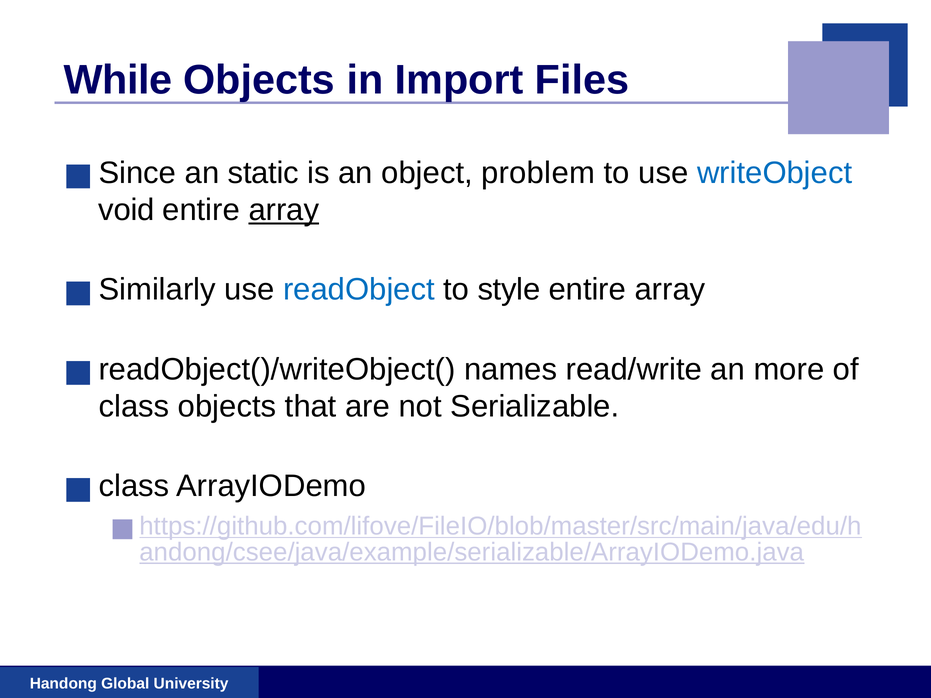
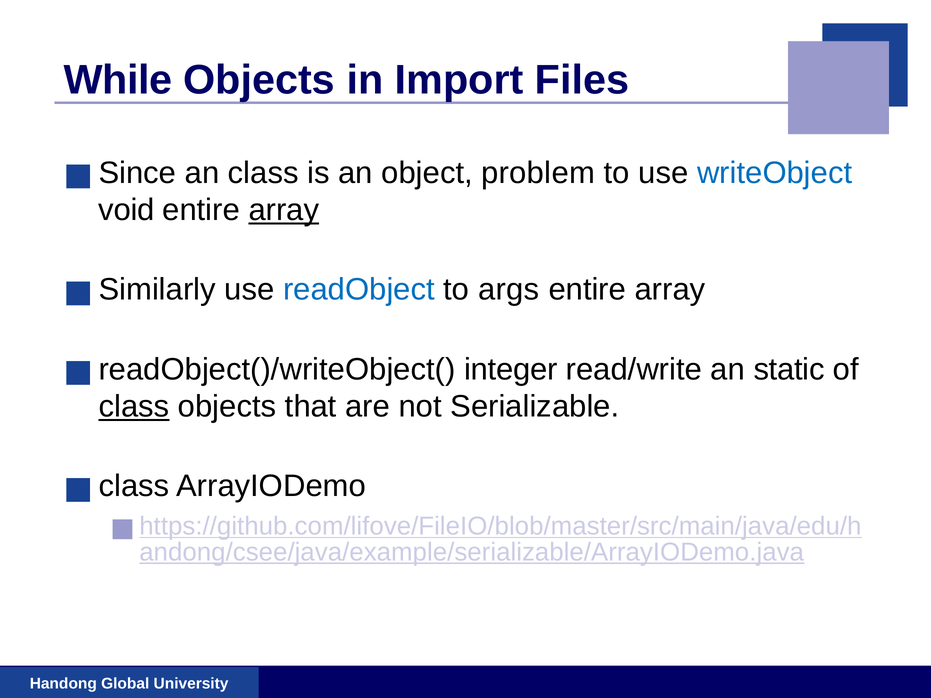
an static: static -> class
style: style -> args
names: names -> integer
more: more -> static
class at (134, 407) underline: none -> present
